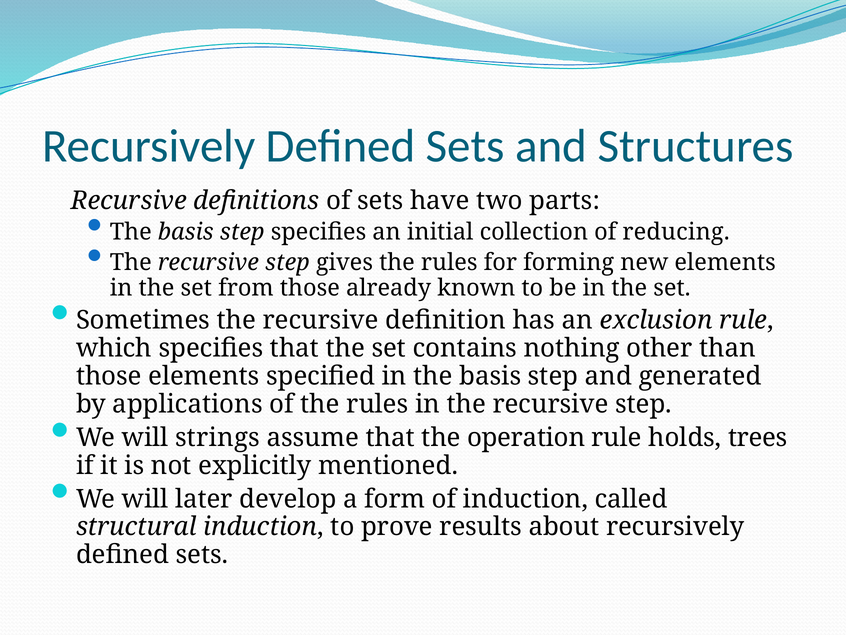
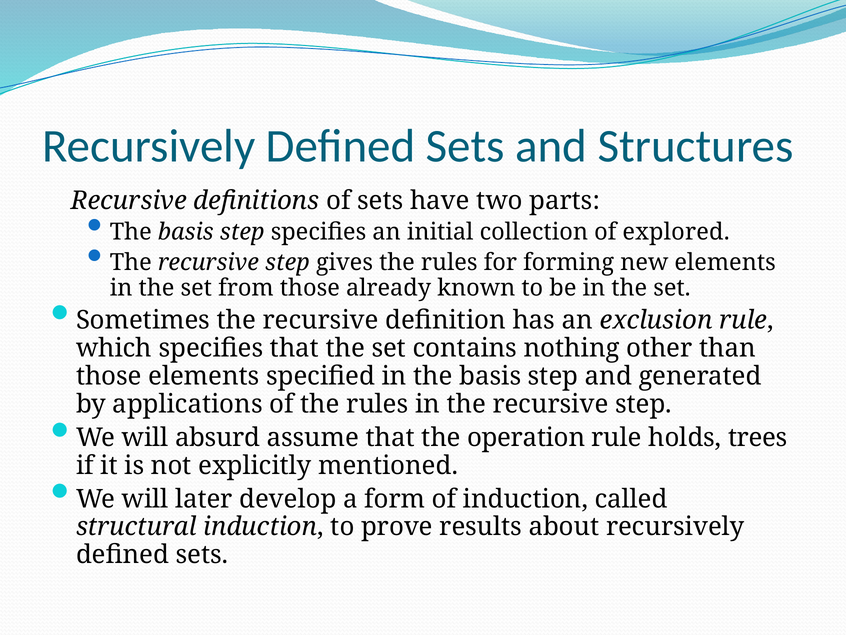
reducing: reducing -> explored
strings: strings -> absurd
